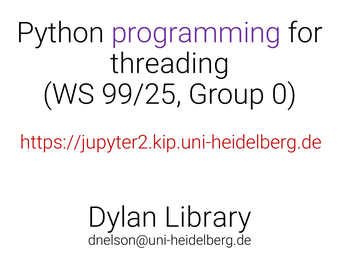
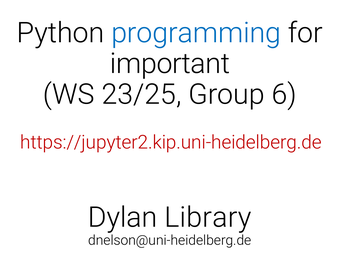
programming colour: purple -> blue
threading: threading -> important
99/25: 99/25 -> 23/25
0: 0 -> 6
